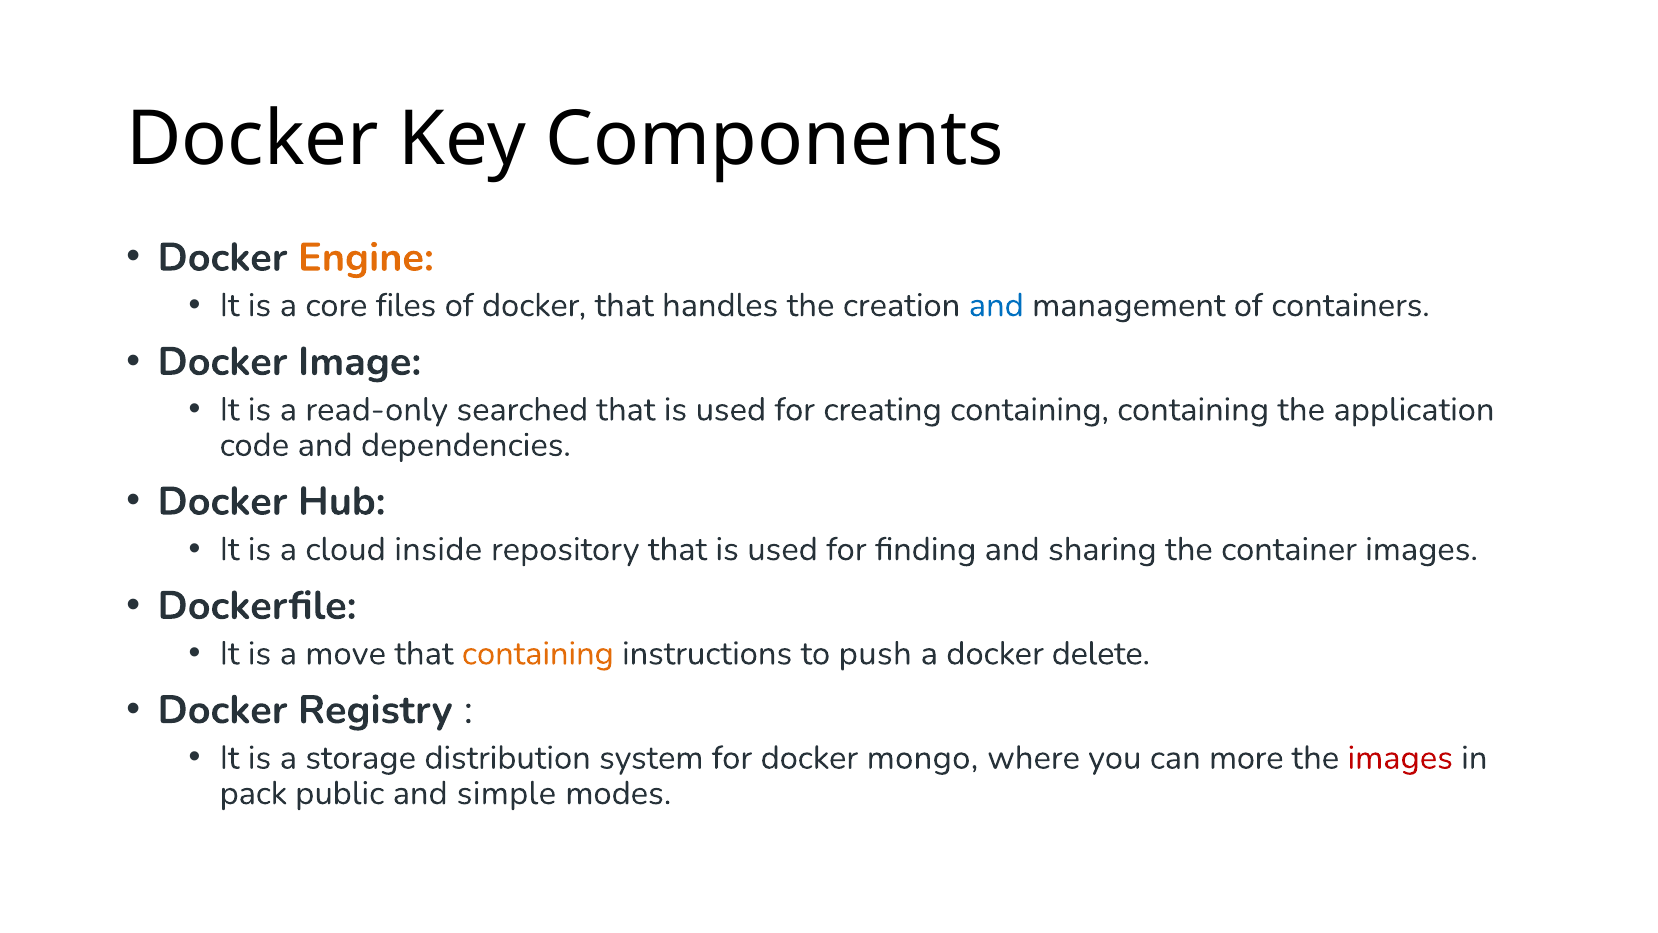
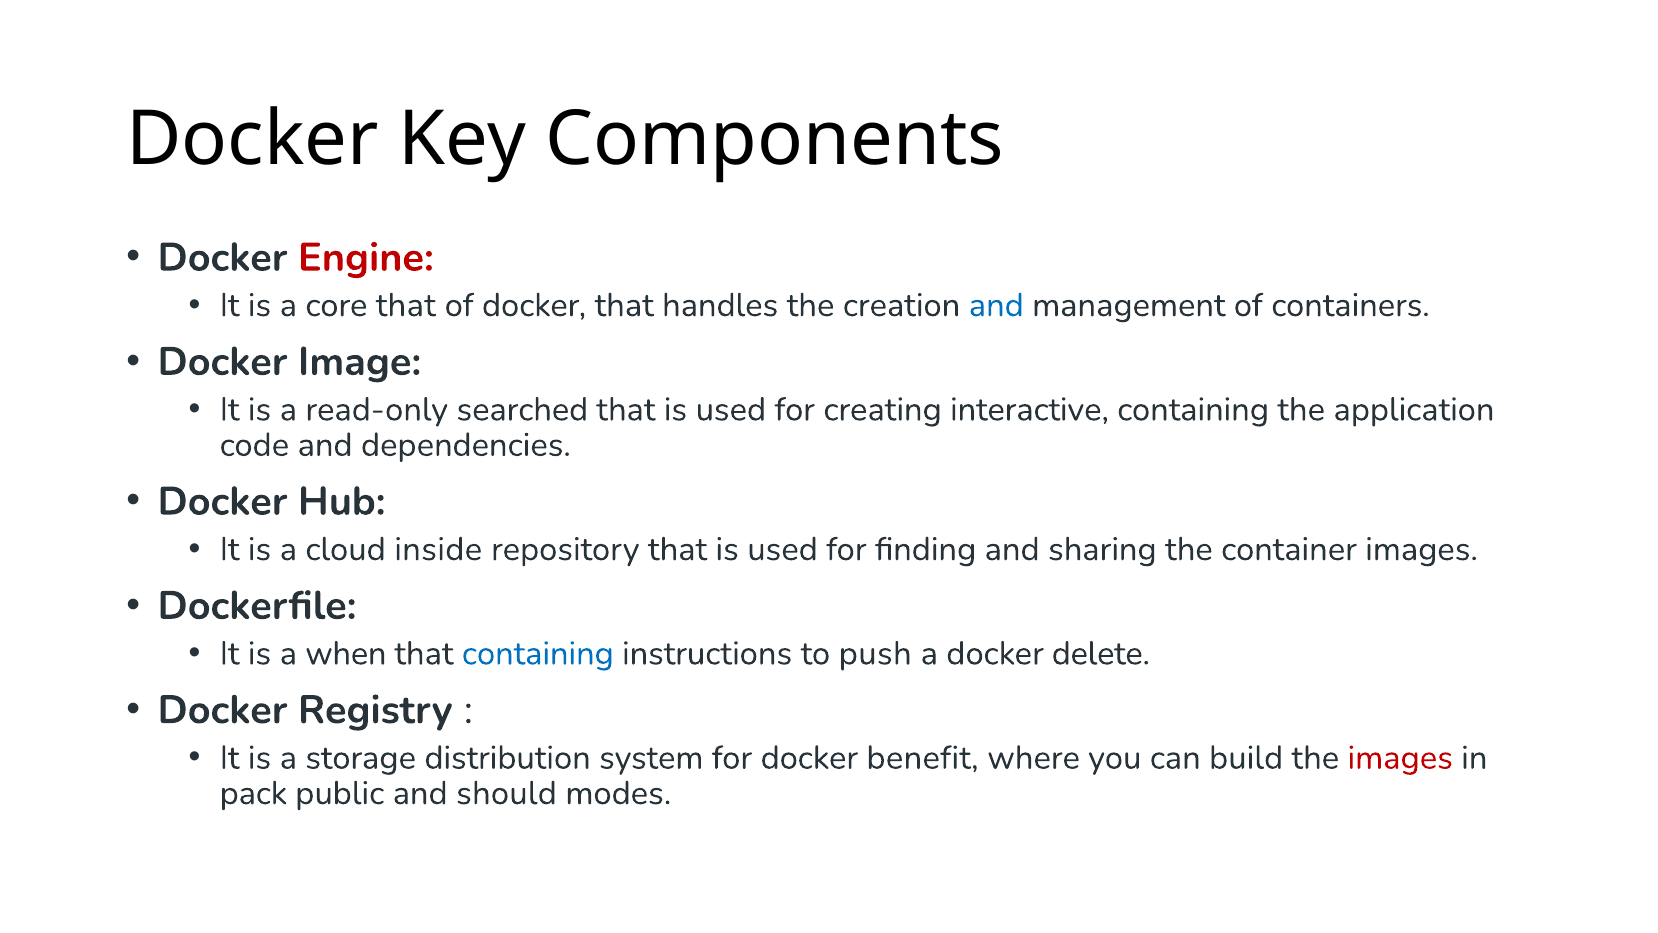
Engine colour: orange -> red
core files: files -> that
creating containing: containing -> interactive
move: move -> when
containing at (538, 653) colour: orange -> blue
mongo: mongo -> benefit
more: more -> build
simple: simple -> should
